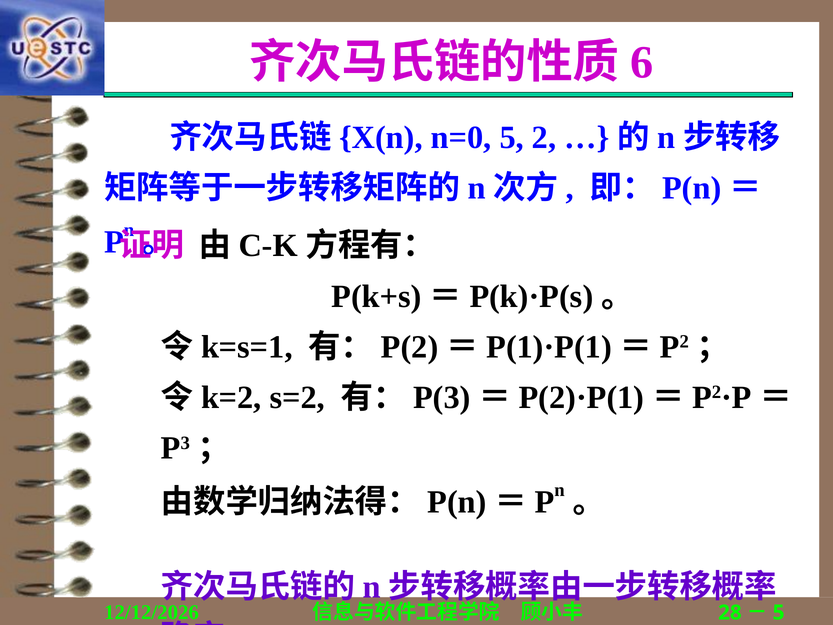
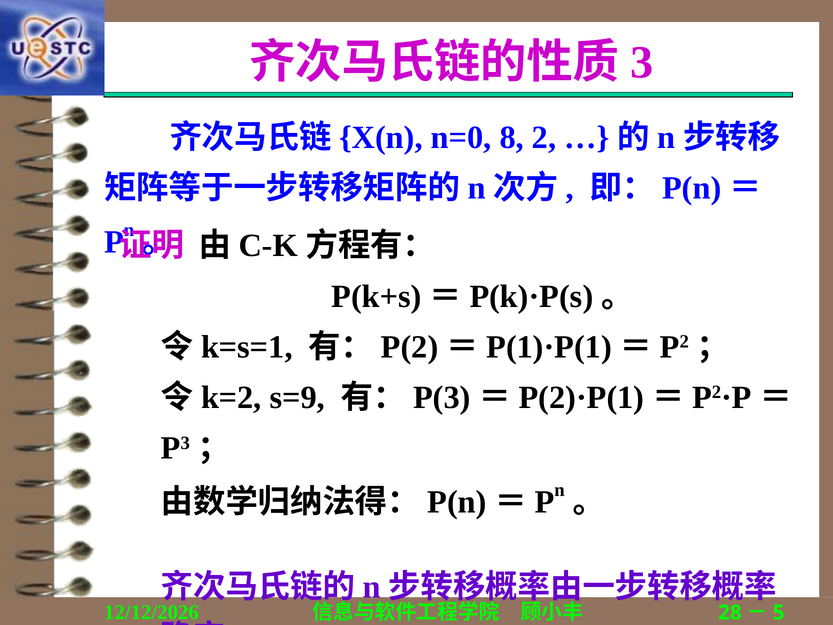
6: 6 -> 3
n=0 5: 5 -> 8
s=2: s=2 -> s=9
